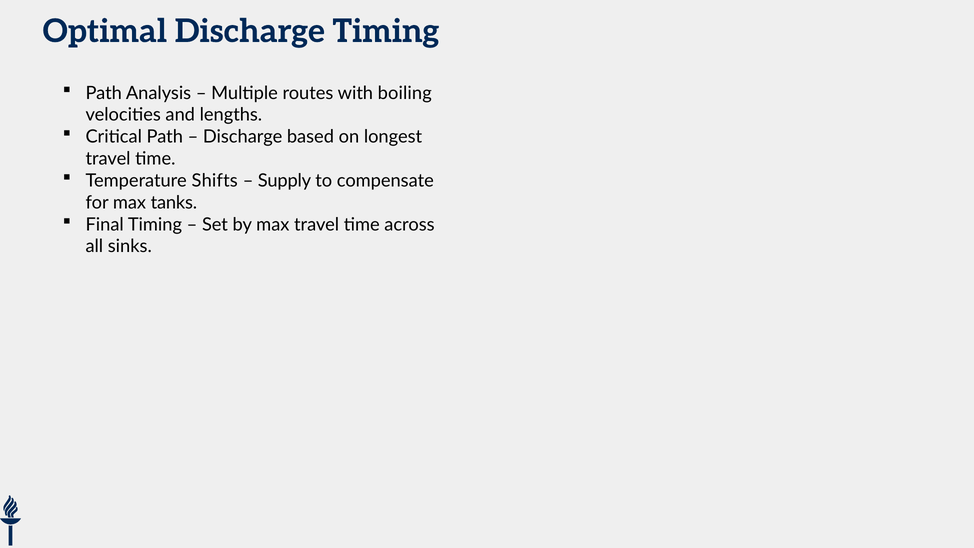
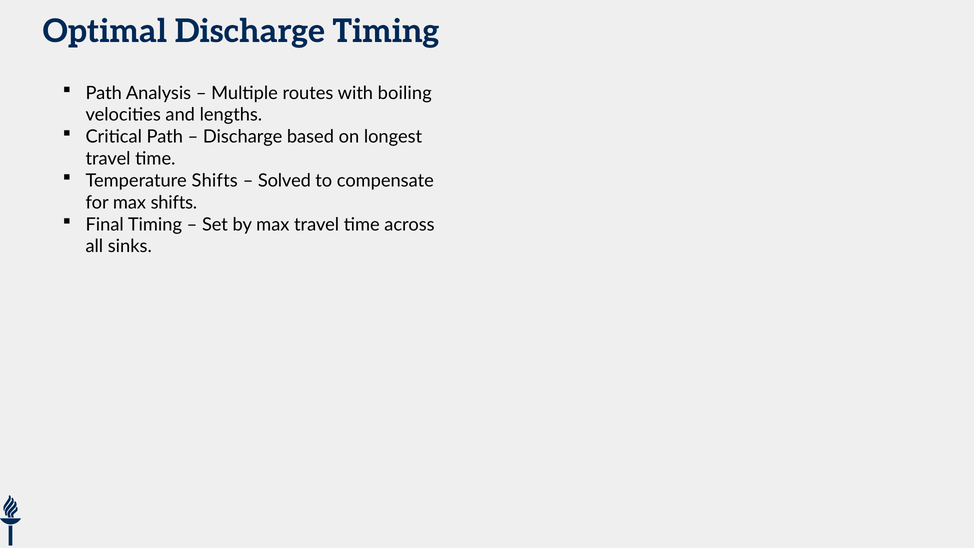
Supply: Supply -> Solved
max tanks: tanks -> shifts
